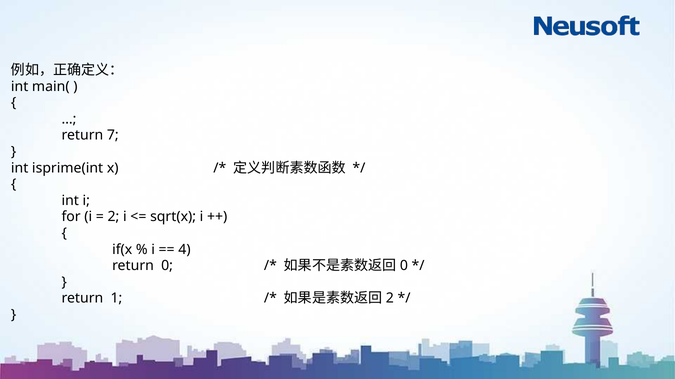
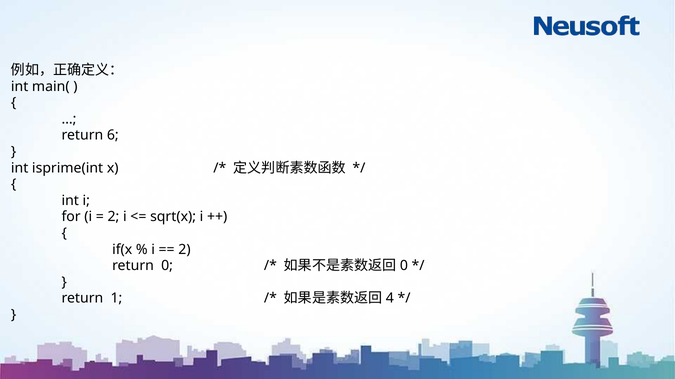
7: 7 -> 6
4 at (184, 250): 4 -> 2
2 at (390, 299): 2 -> 4
